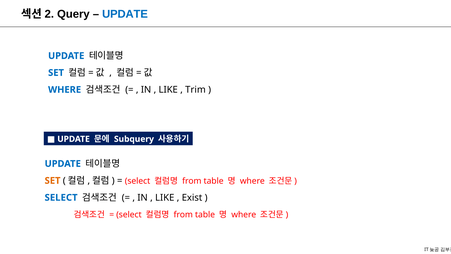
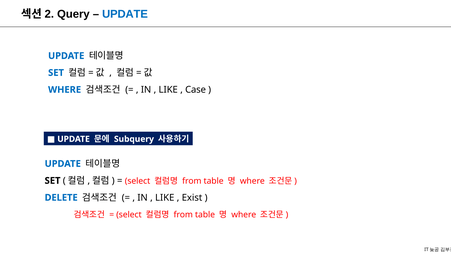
Trim: Trim -> Case
SET at (53, 180) colour: orange -> black
SELECT at (61, 197): SELECT -> DELETE
